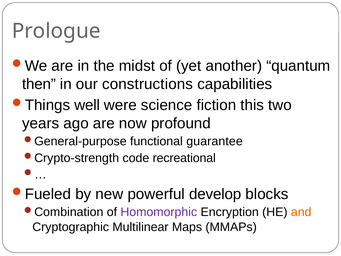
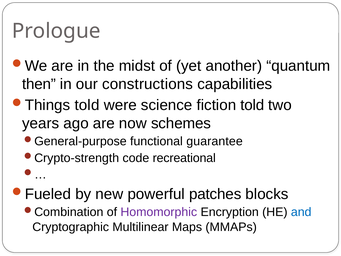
well at (87, 105): well -> told
fiction this: this -> told
profound: profound -> schemes
develop: develop -> patches
and colour: orange -> blue
